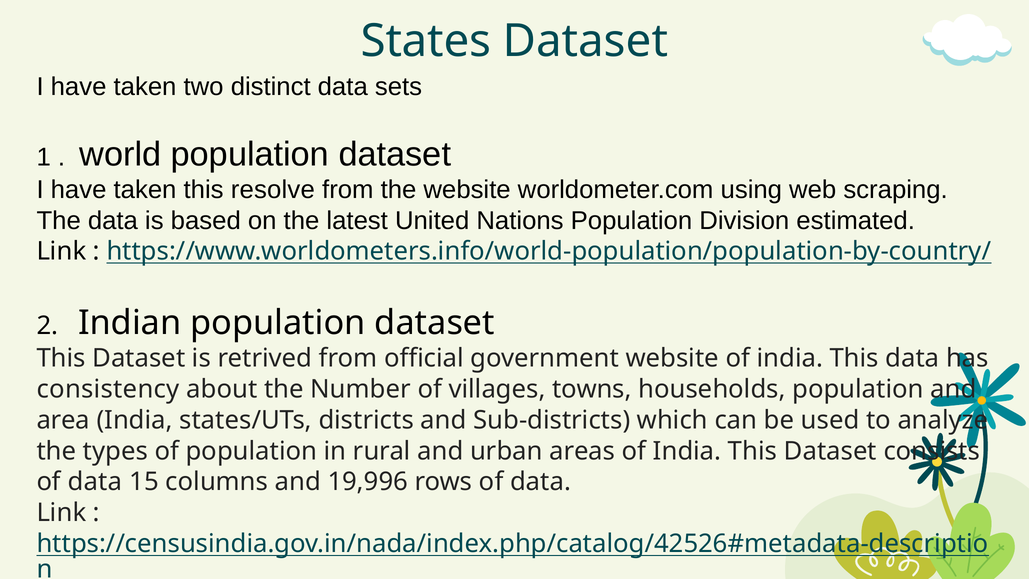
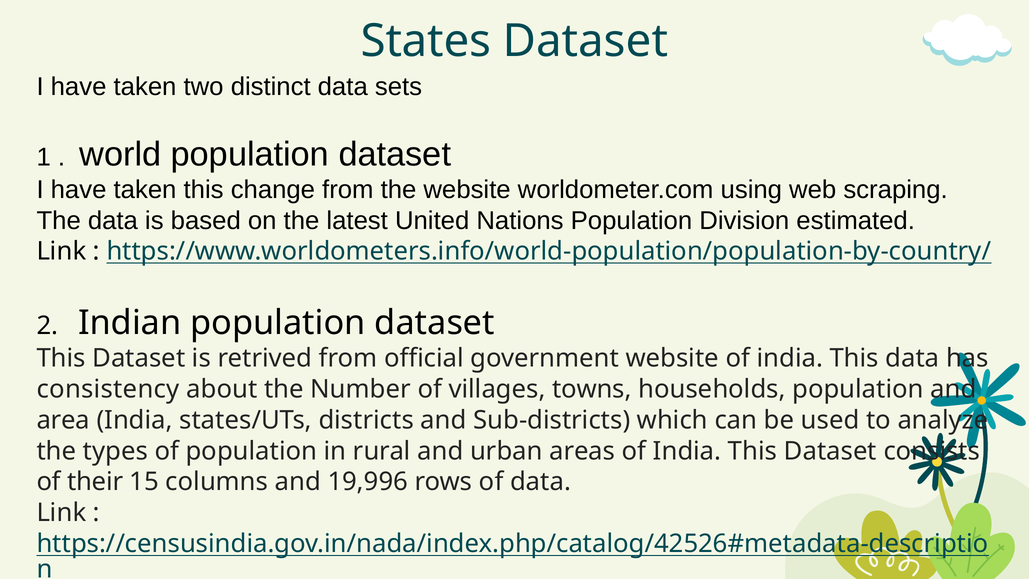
resolve: resolve -> change
data at (95, 482): data -> their
